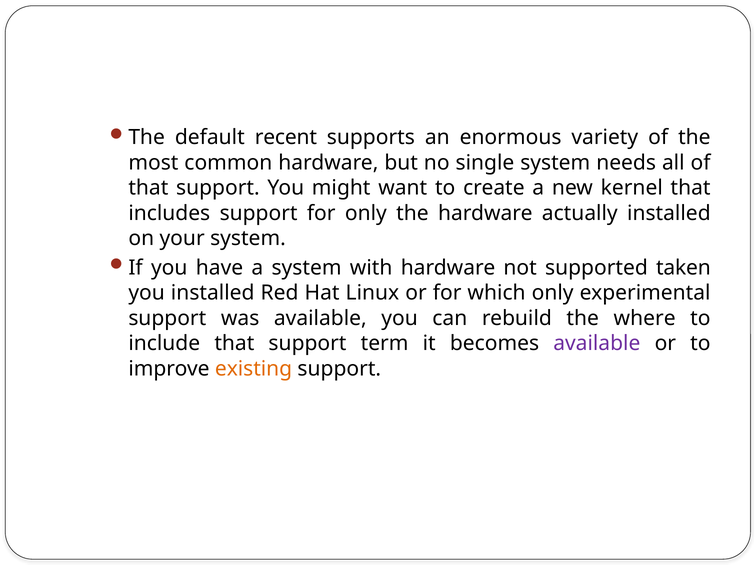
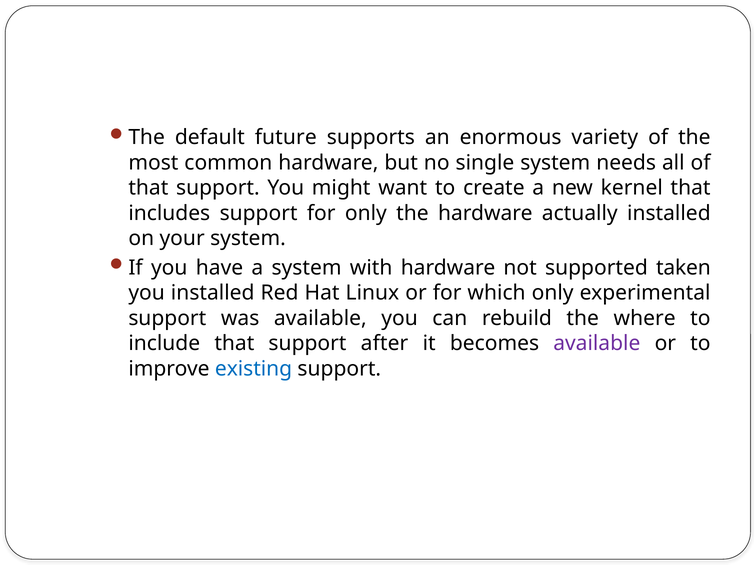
recent: recent -> future
term: term -> after
existing colour: orange -> blue
